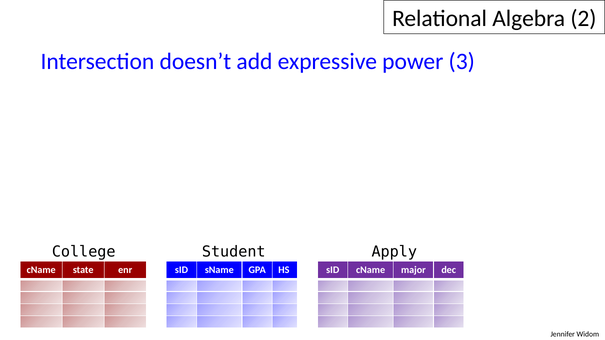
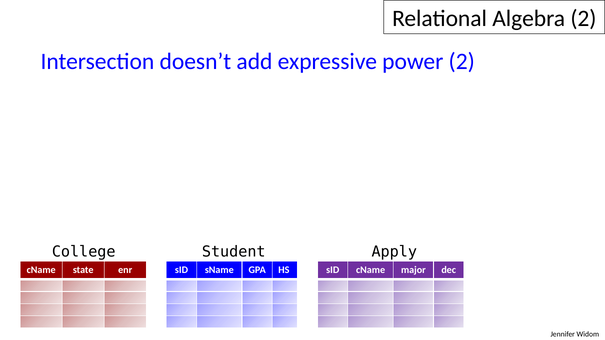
power 3: 3 -> 2
